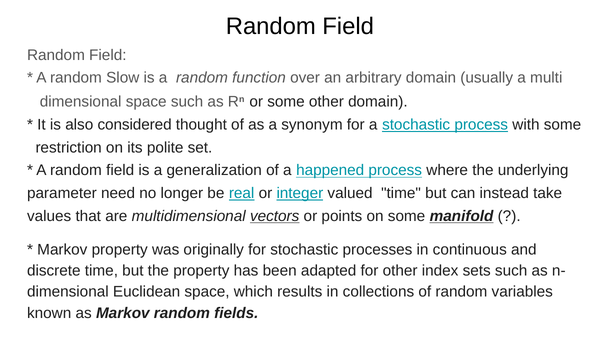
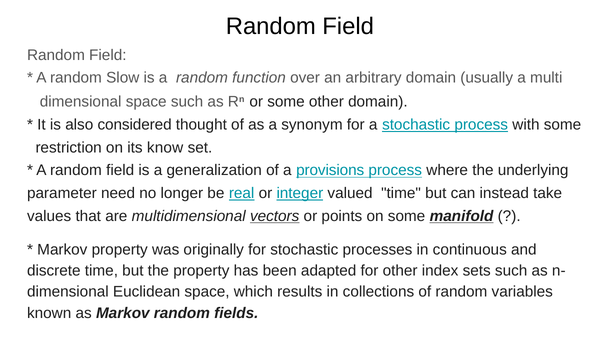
polite: polite -> know
happened: happened -> provisions
